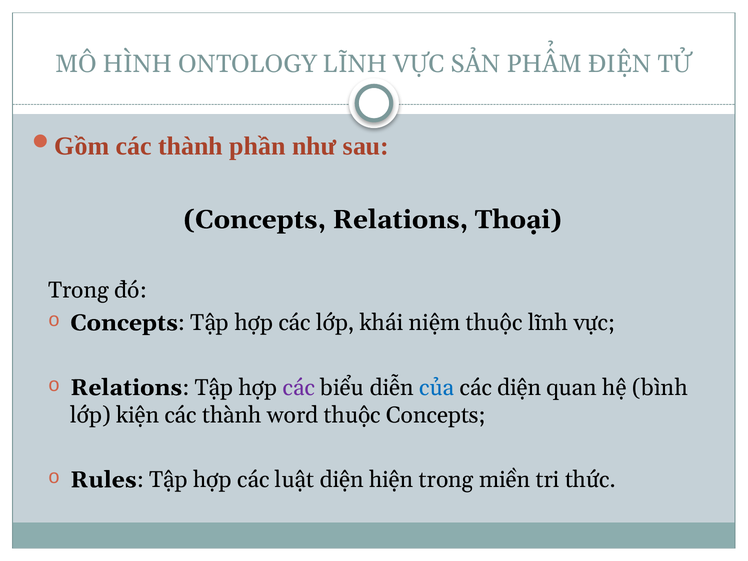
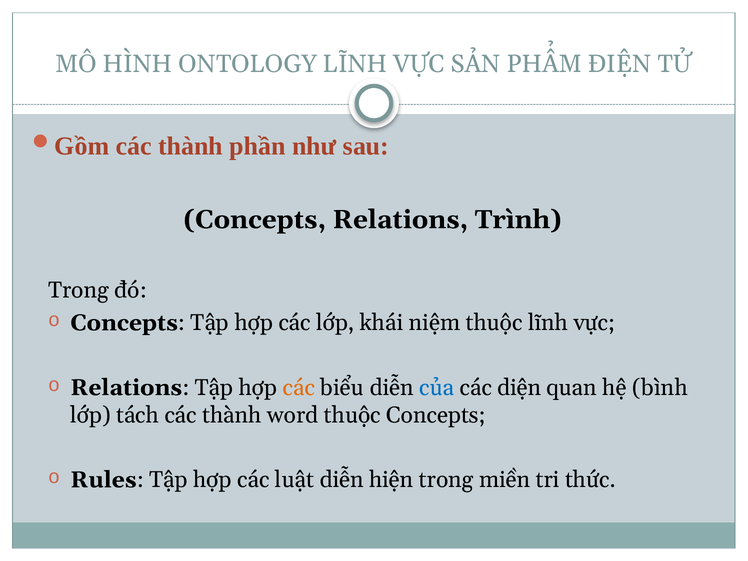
Thoại: Thoại -> Trình
các at (299, 388) colour: purple -> orange
kiện: kiện -> tách
luật diện: diện -> diễn
